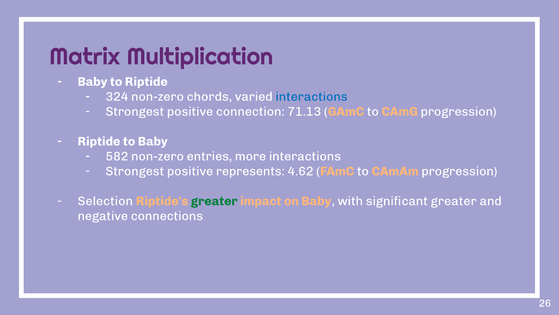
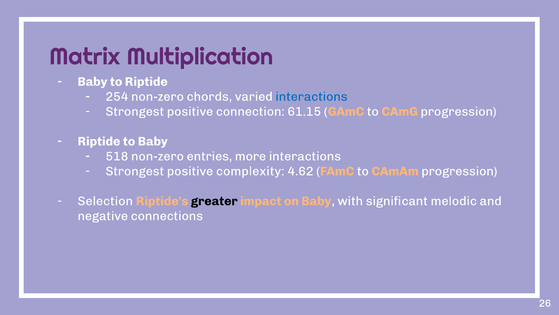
324: 324 -> 254
71.13: 71.13 -> 61.15
582: 582 -> 518
represents: represents -> complexity
greater at (214, 201) colour: green -> black
significant greater: greater -> melodic
